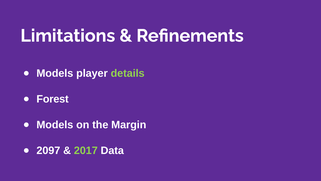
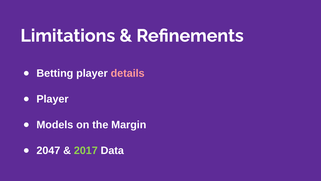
Models at (55, 73): Models -> Betting
details colour: light green -> pink
Forest at (53, 99): Forest -> Player
2097: 2097 -> 2047
